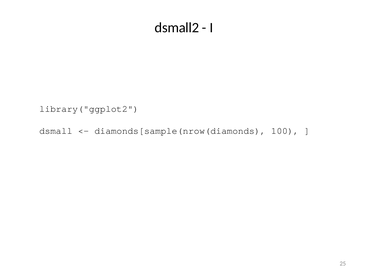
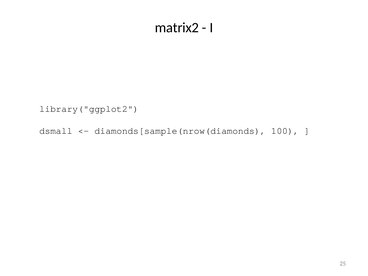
dsmall2: dsmall2 -> matrix2
